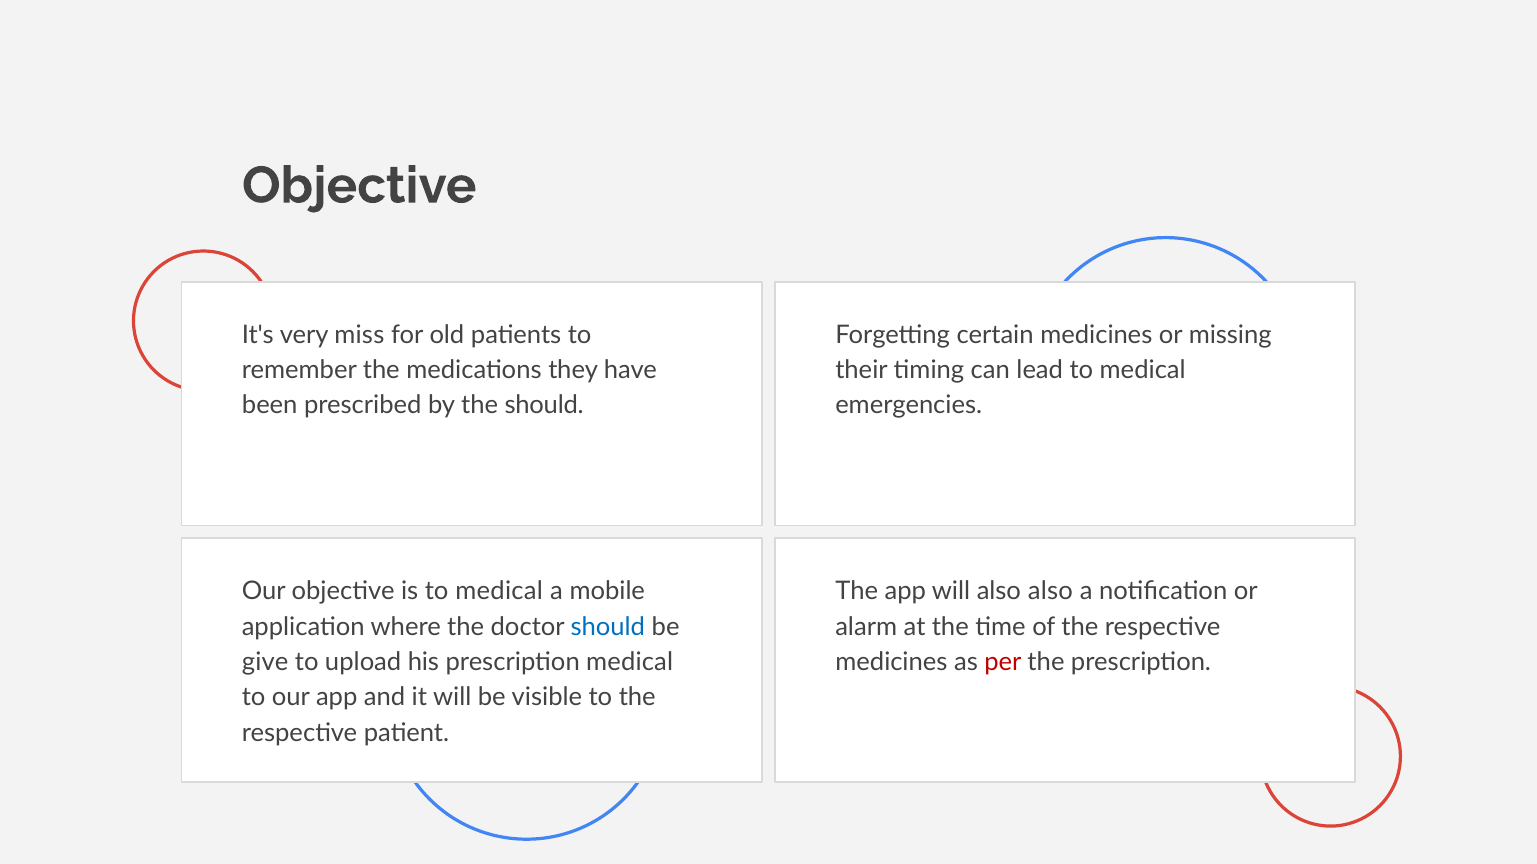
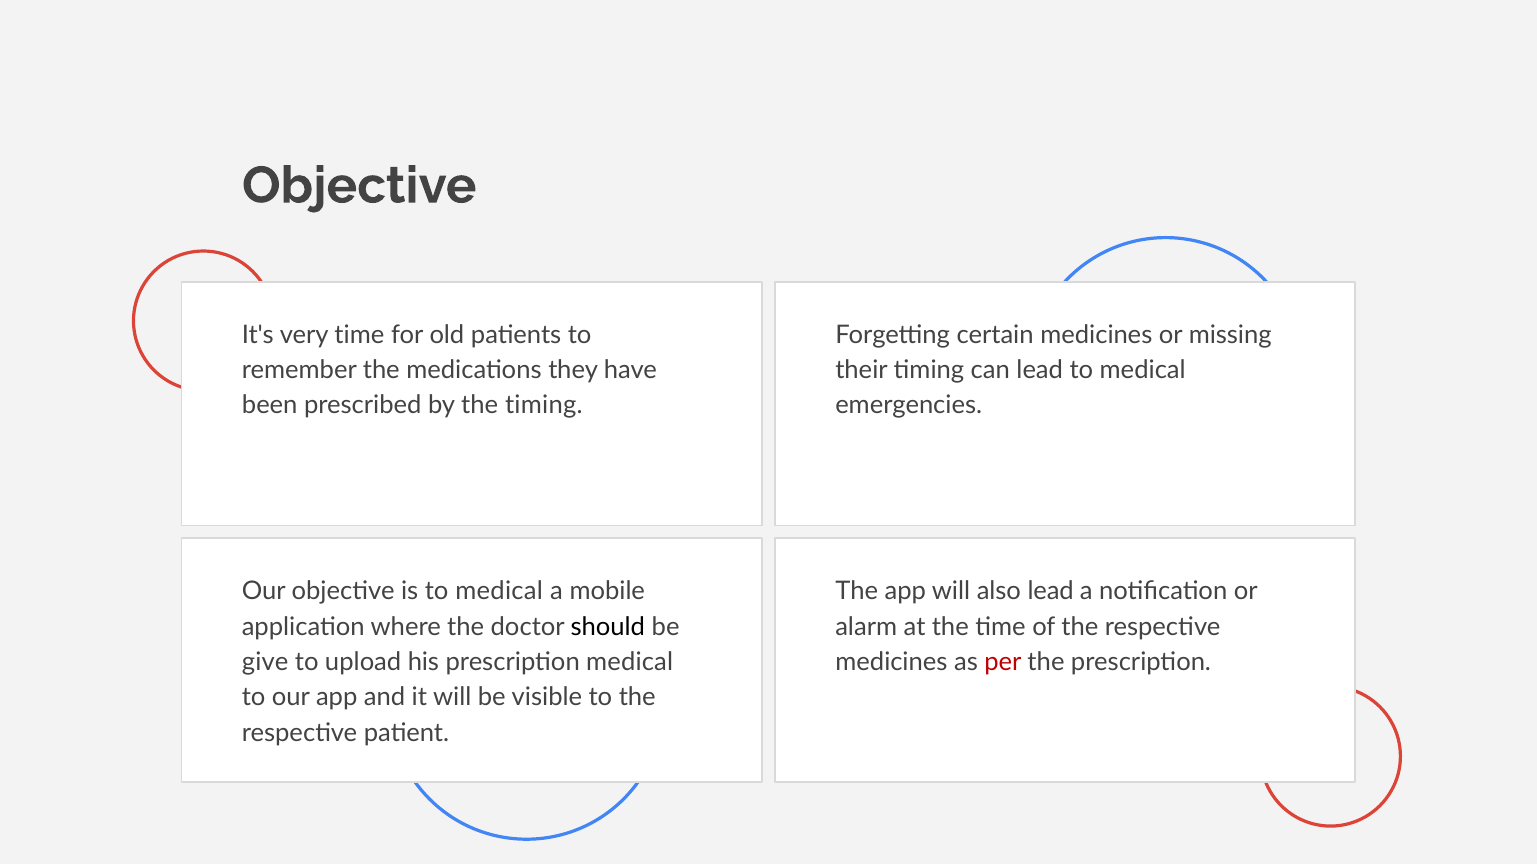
very miss: miss -> time
the should: should -> timing
also also: also -> lead
should at (608, 627) colour: blue -> black
